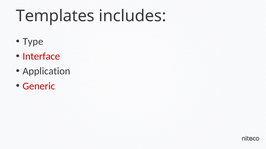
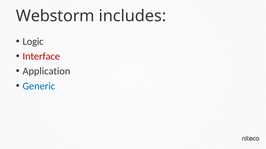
Templates: Templates -> Webstorm
Type: Type -> Logic
Generic colour: red -> blue
